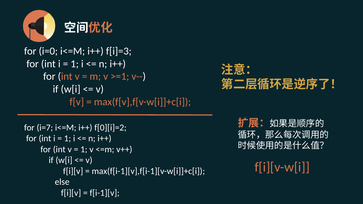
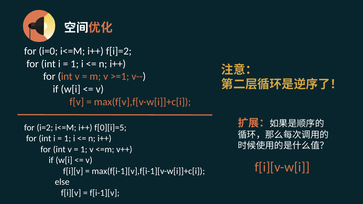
f[i]=3: f[i]=3 -> f[i]=2
i=7: i=7 -> i=2
f[0][i]=2: f[0][i]=2 -> f[0][i]=5
